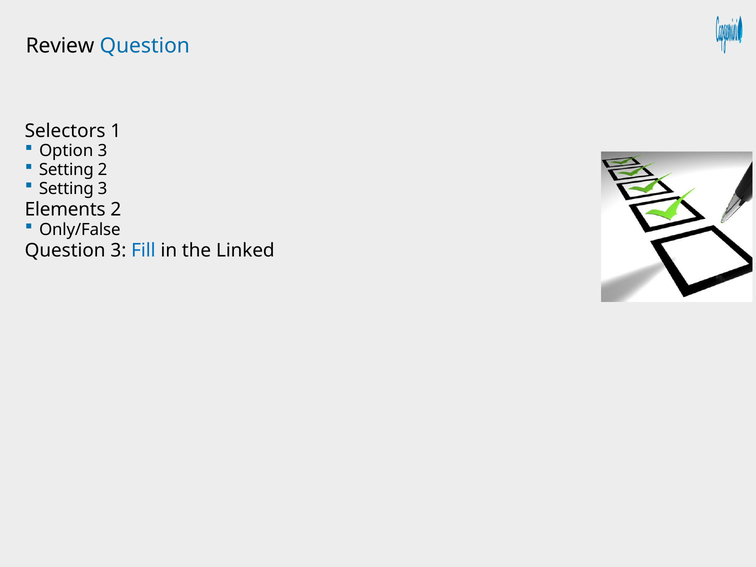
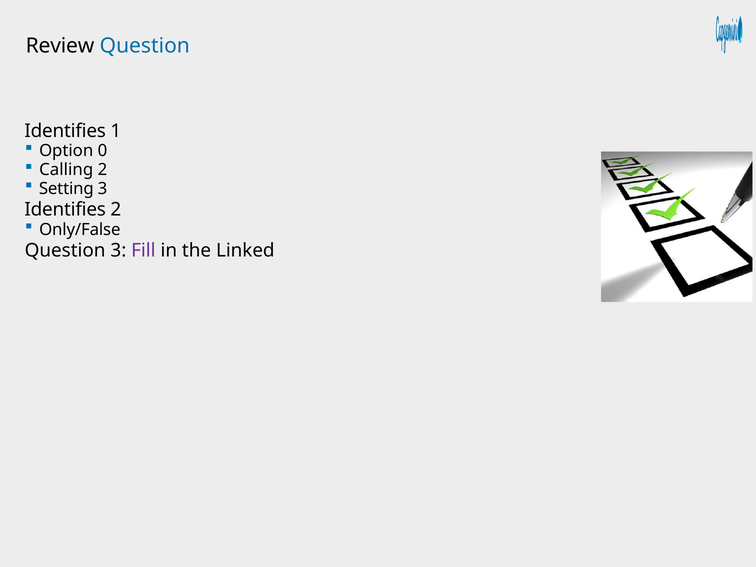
Selectors at (65, 131): Selectors -> Identifies
Option 3: 3 -> 0
Setting at (66, 170): Setting -> Calling
Elements at (65, 210): Elements -> Identifies
Fill colour: blue -> purple
